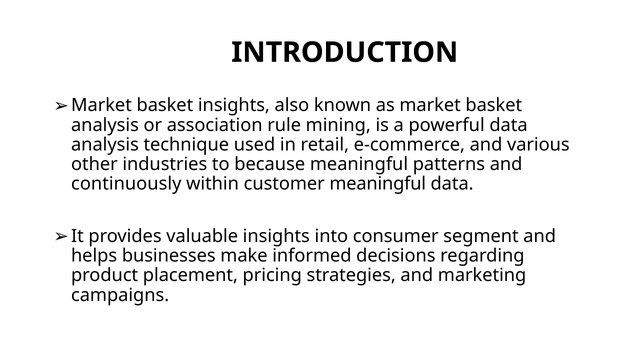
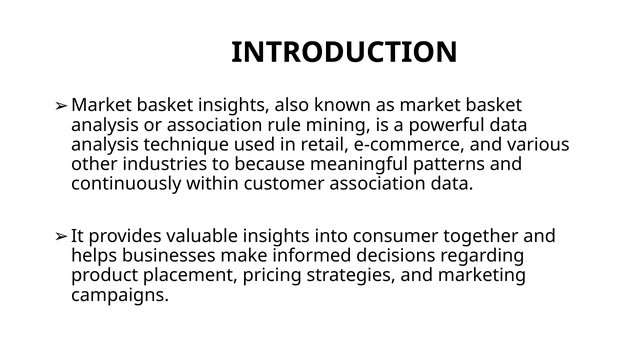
customer meaningful: meaningful -> association
segment: segment -> together
